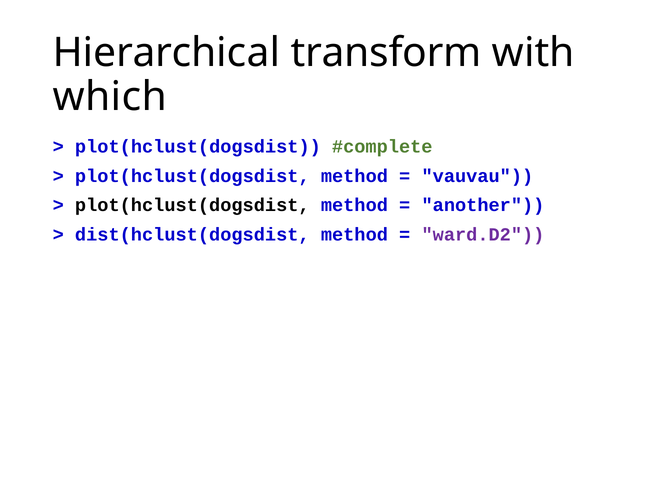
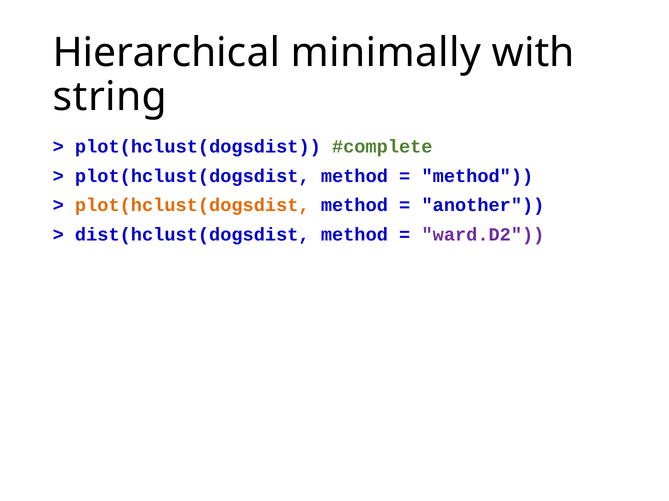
transform: transform -> minimally
which: which -> string
vauvau at (477, 176): vauvau -> method
plot(hclust(dogsdist at (192, 206) colour: black -> orange
